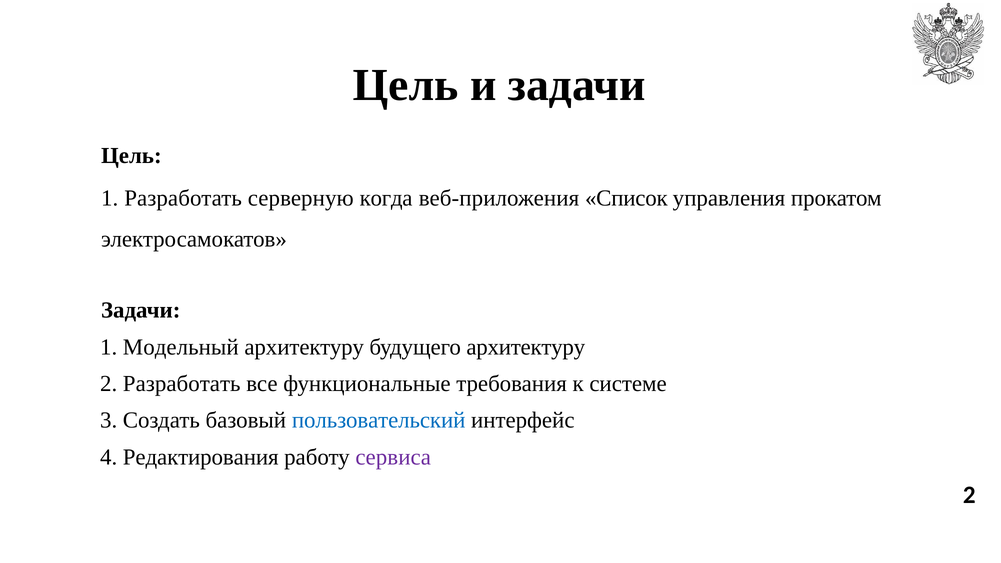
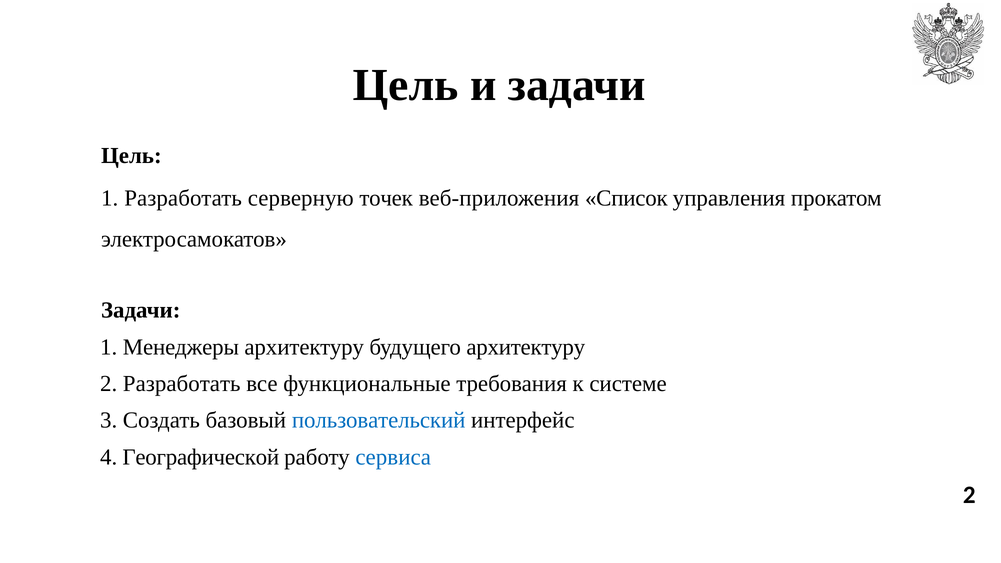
когда: когда -> точек
Модельный: Модельный -> Менеджеры
Редактирования: Редактирования -> Географической
сервиса colour: purple -> blue
